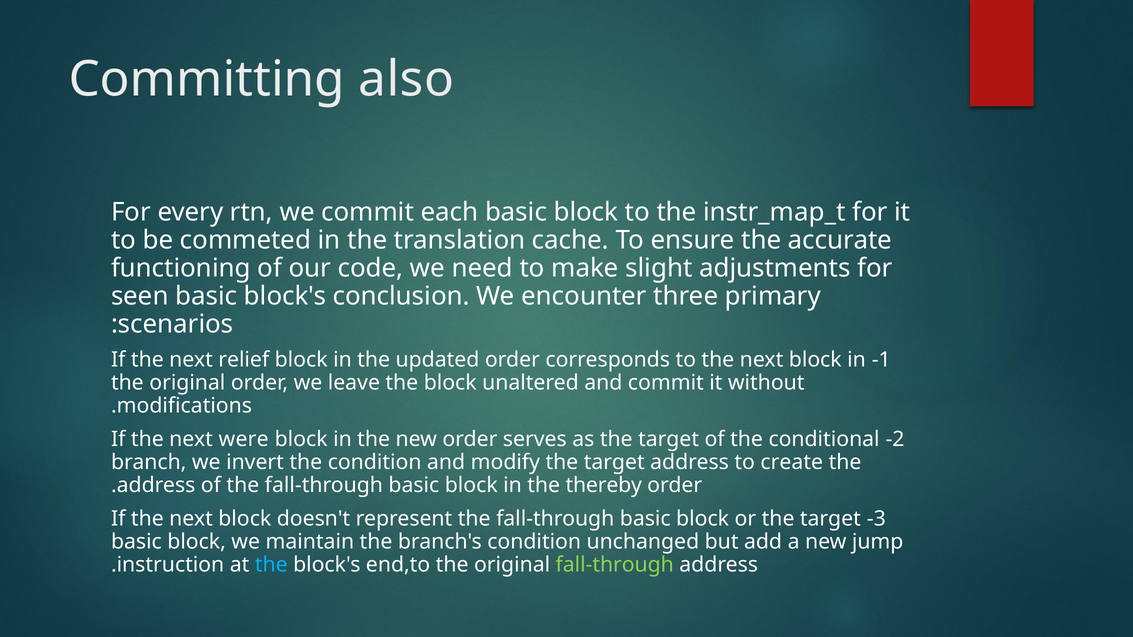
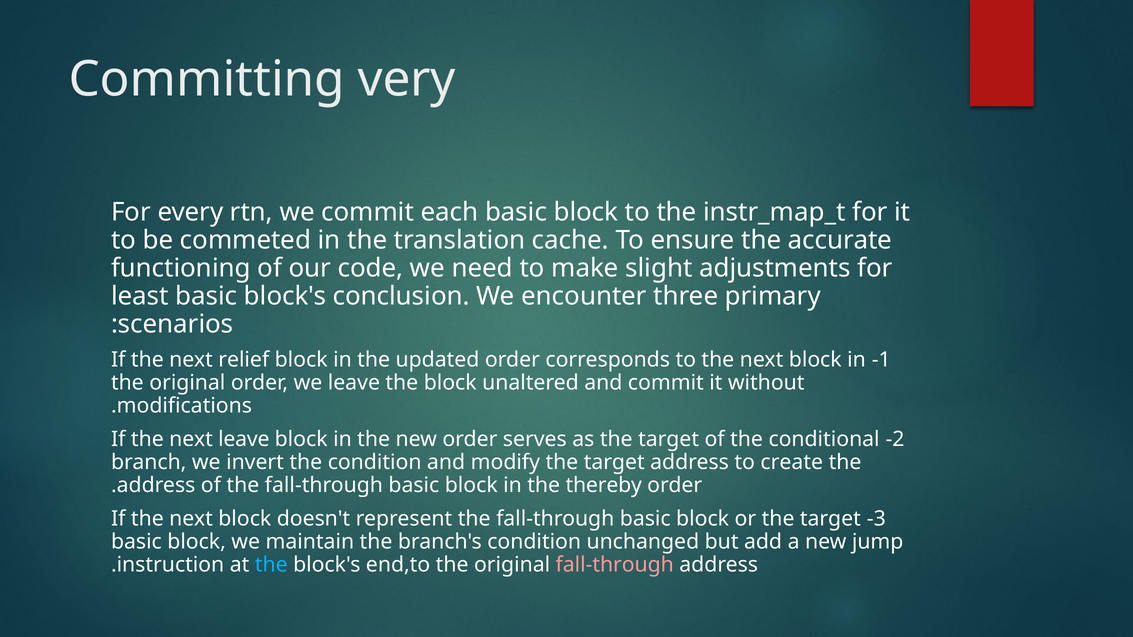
also: also -> very
seen: seen -> least
next were: were -> leave
fall-through at (615, 565) colour: light green -> pink
